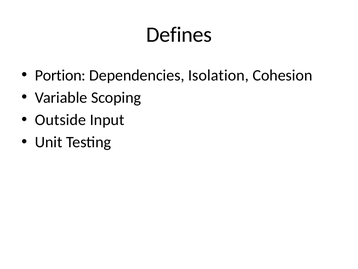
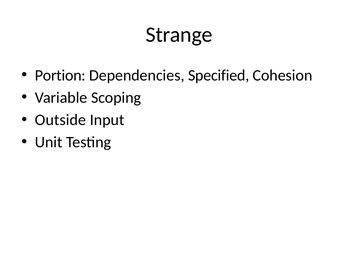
Defines: Defines -> Strange
Isolation: Isolation -> Specified
